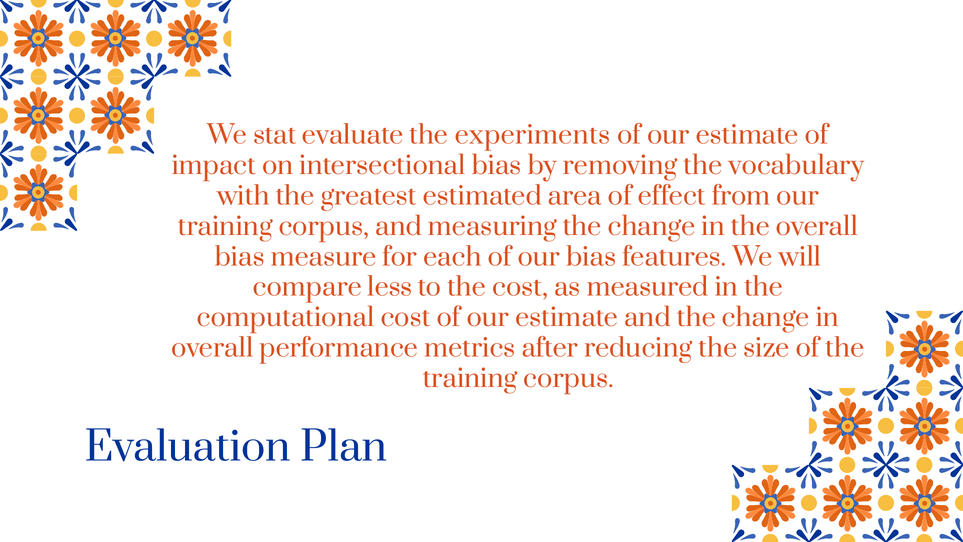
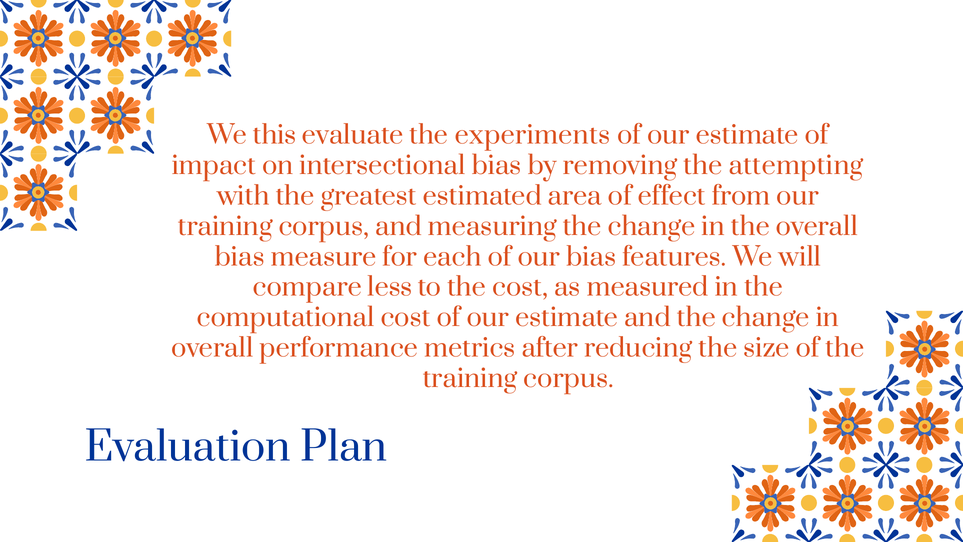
stat: stat -> this
vocabulary: vocabulary -> attempting
